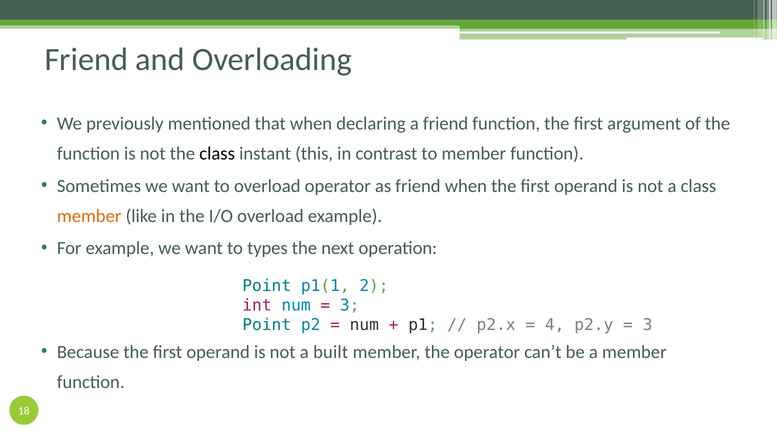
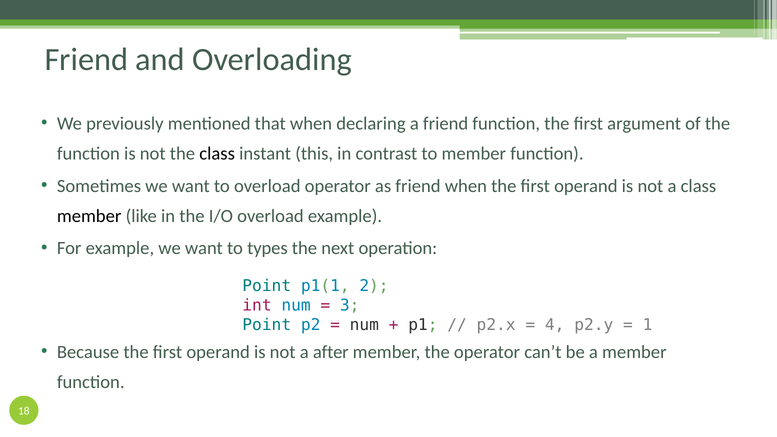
member at (89, 216) colour: orange -> black
3 at (648, 325): 3 -> 1
built: built -> after
